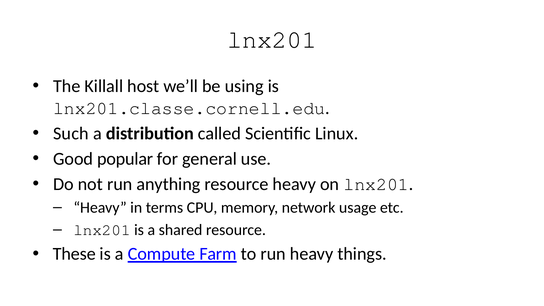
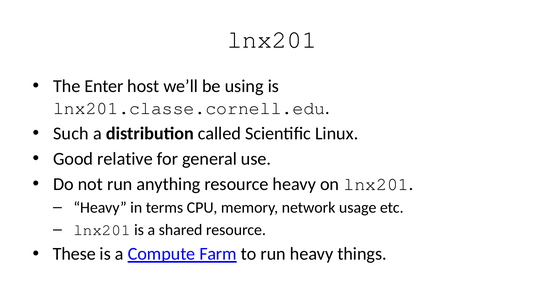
Killall: Killall -> Enter
popular: popular -> relative
